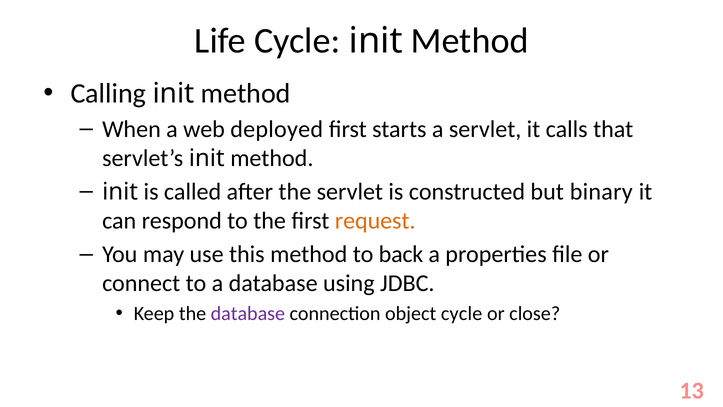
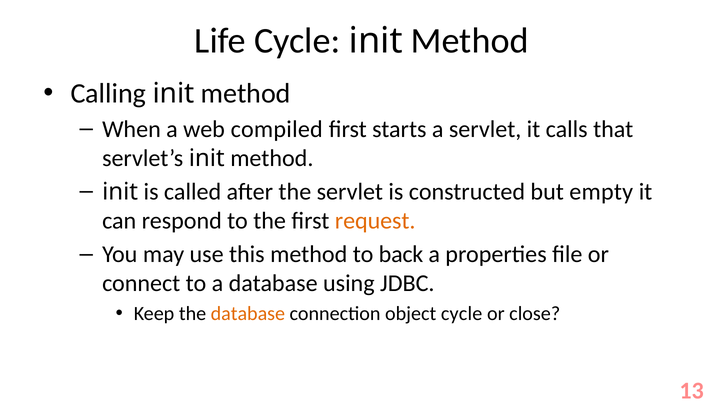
deployed: deployed -> compiled
binary: binary -> empty
database at (248, 314) colour: purple -> orange
